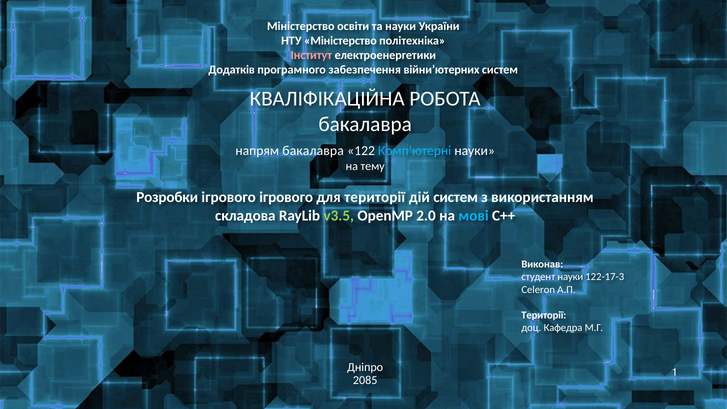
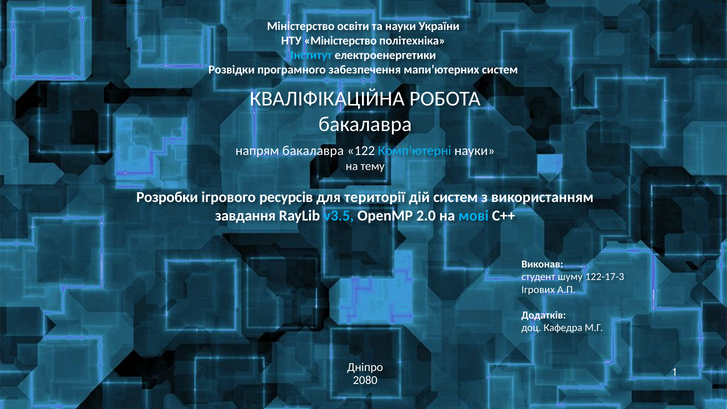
Інститут colour: pink -> light blue
Додатків: Додатків -> Розвідки
війни’ютерних: війни’ютерних -> мапи’ютерних
ігрового ігрового: ігрового -> ресурсів
складова: складова -> завдання
v3.5 colour: light green -> light blue
студент науки: науки -> шуму
Celeron: Celeron -> Ігрових
Території at (544, 315): Території -> Додатків
2085: 2085 -> 2080
